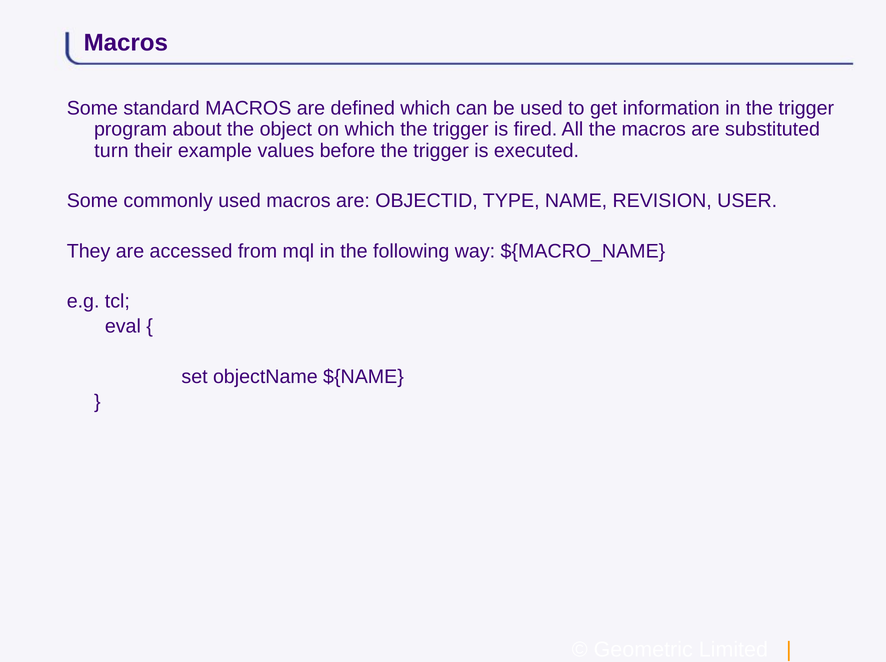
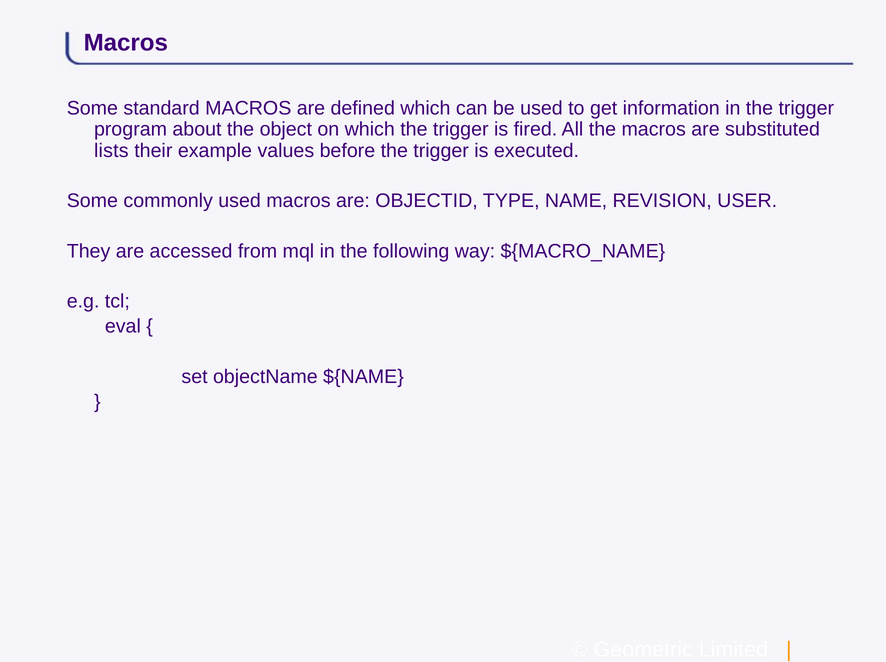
turn: turn -> lists
